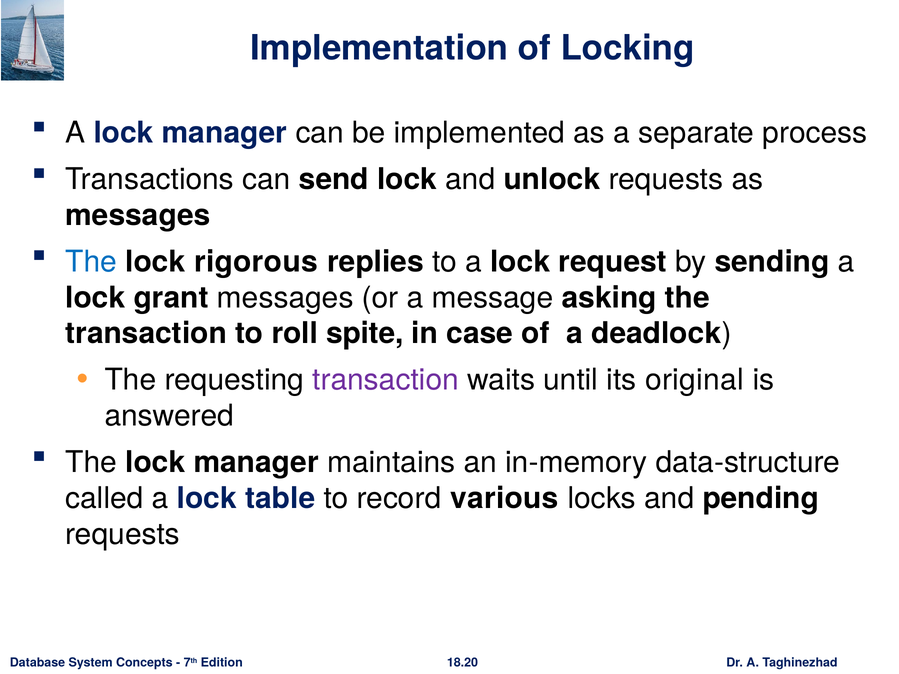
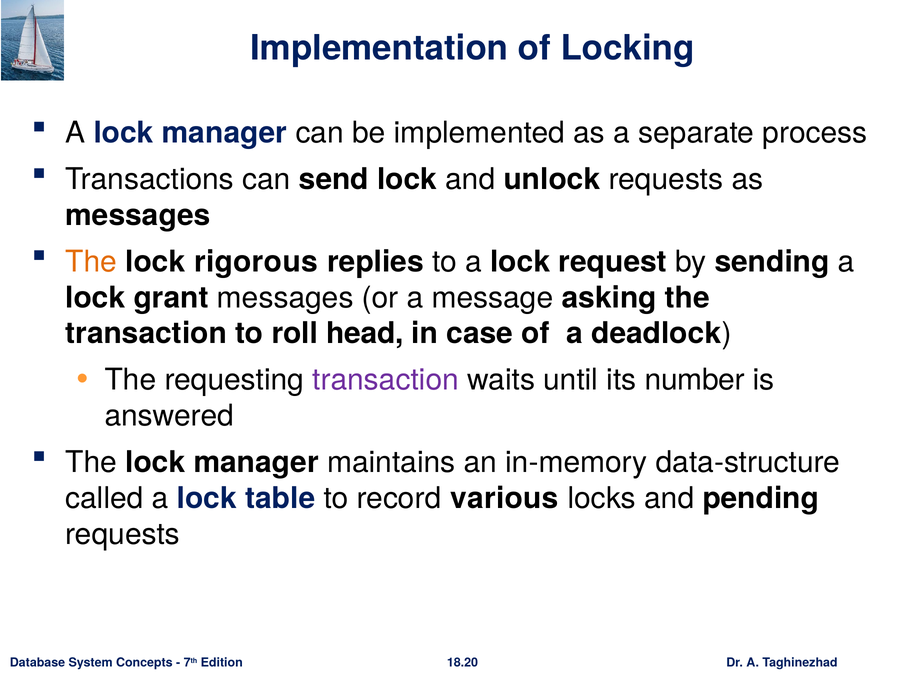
The at (91, 262) colour: blue -> orange
spite: spite -> head
original: original -> number
